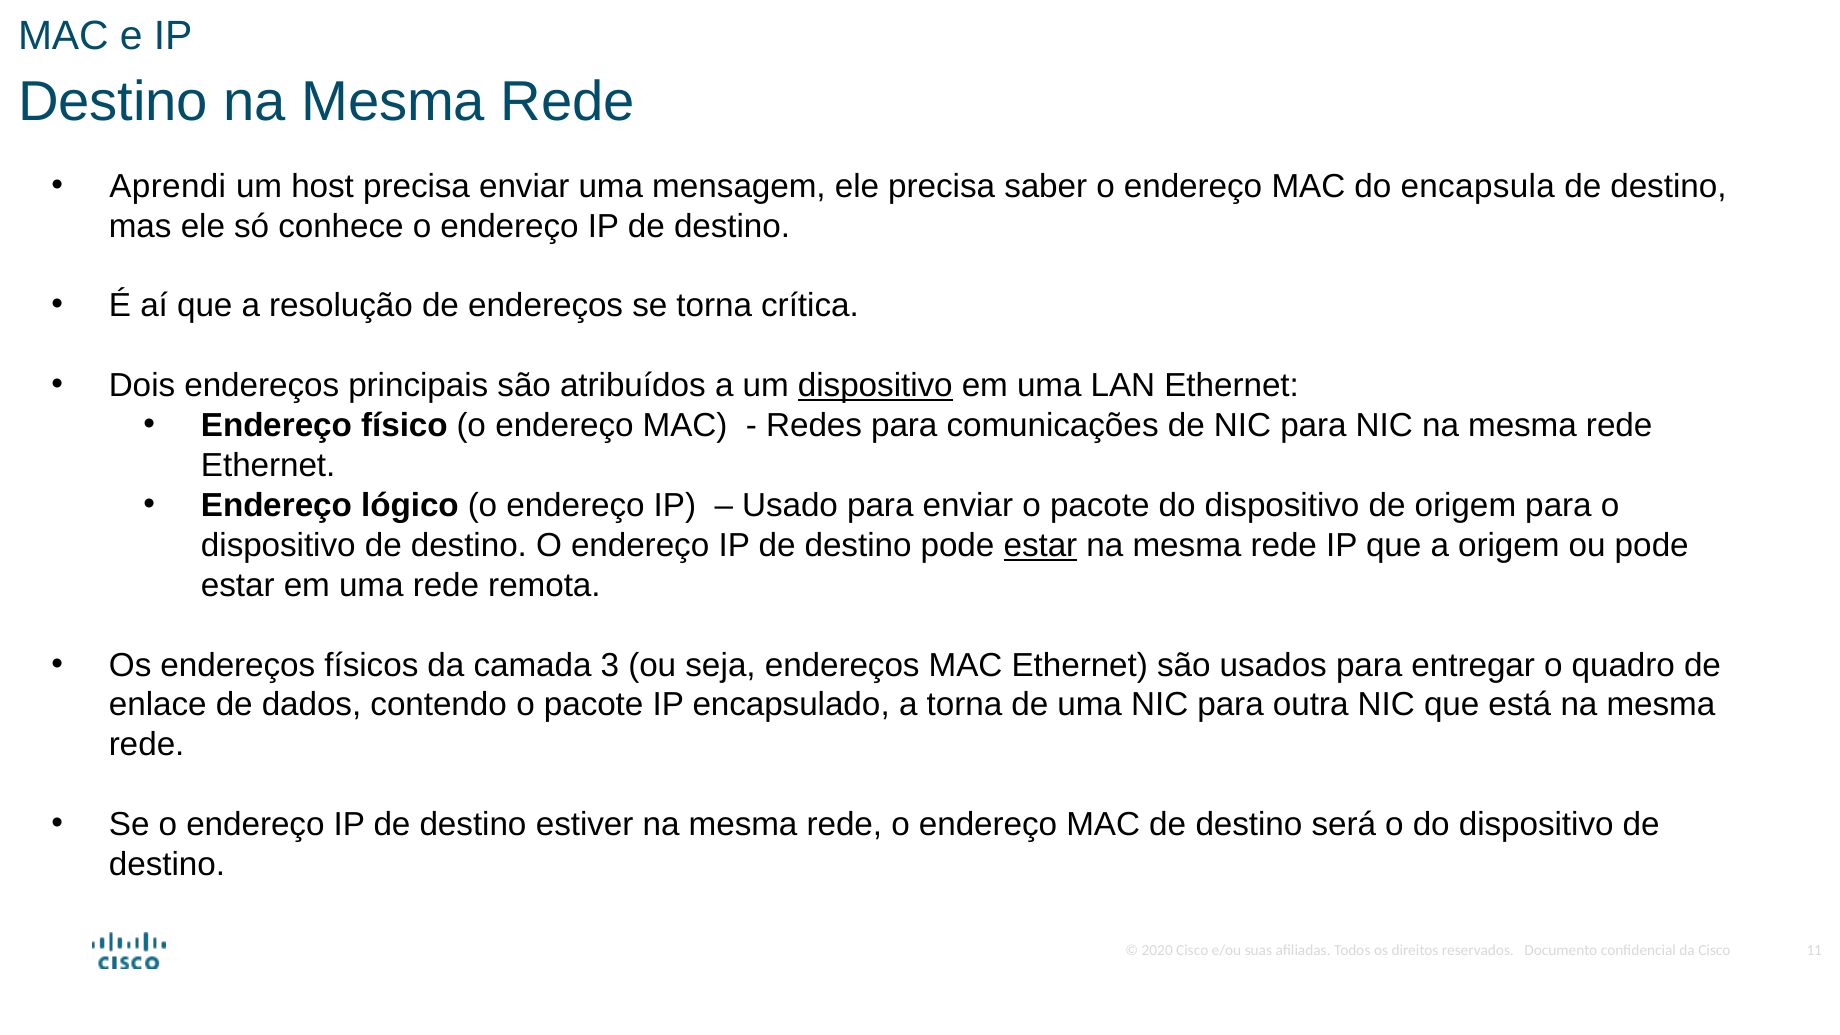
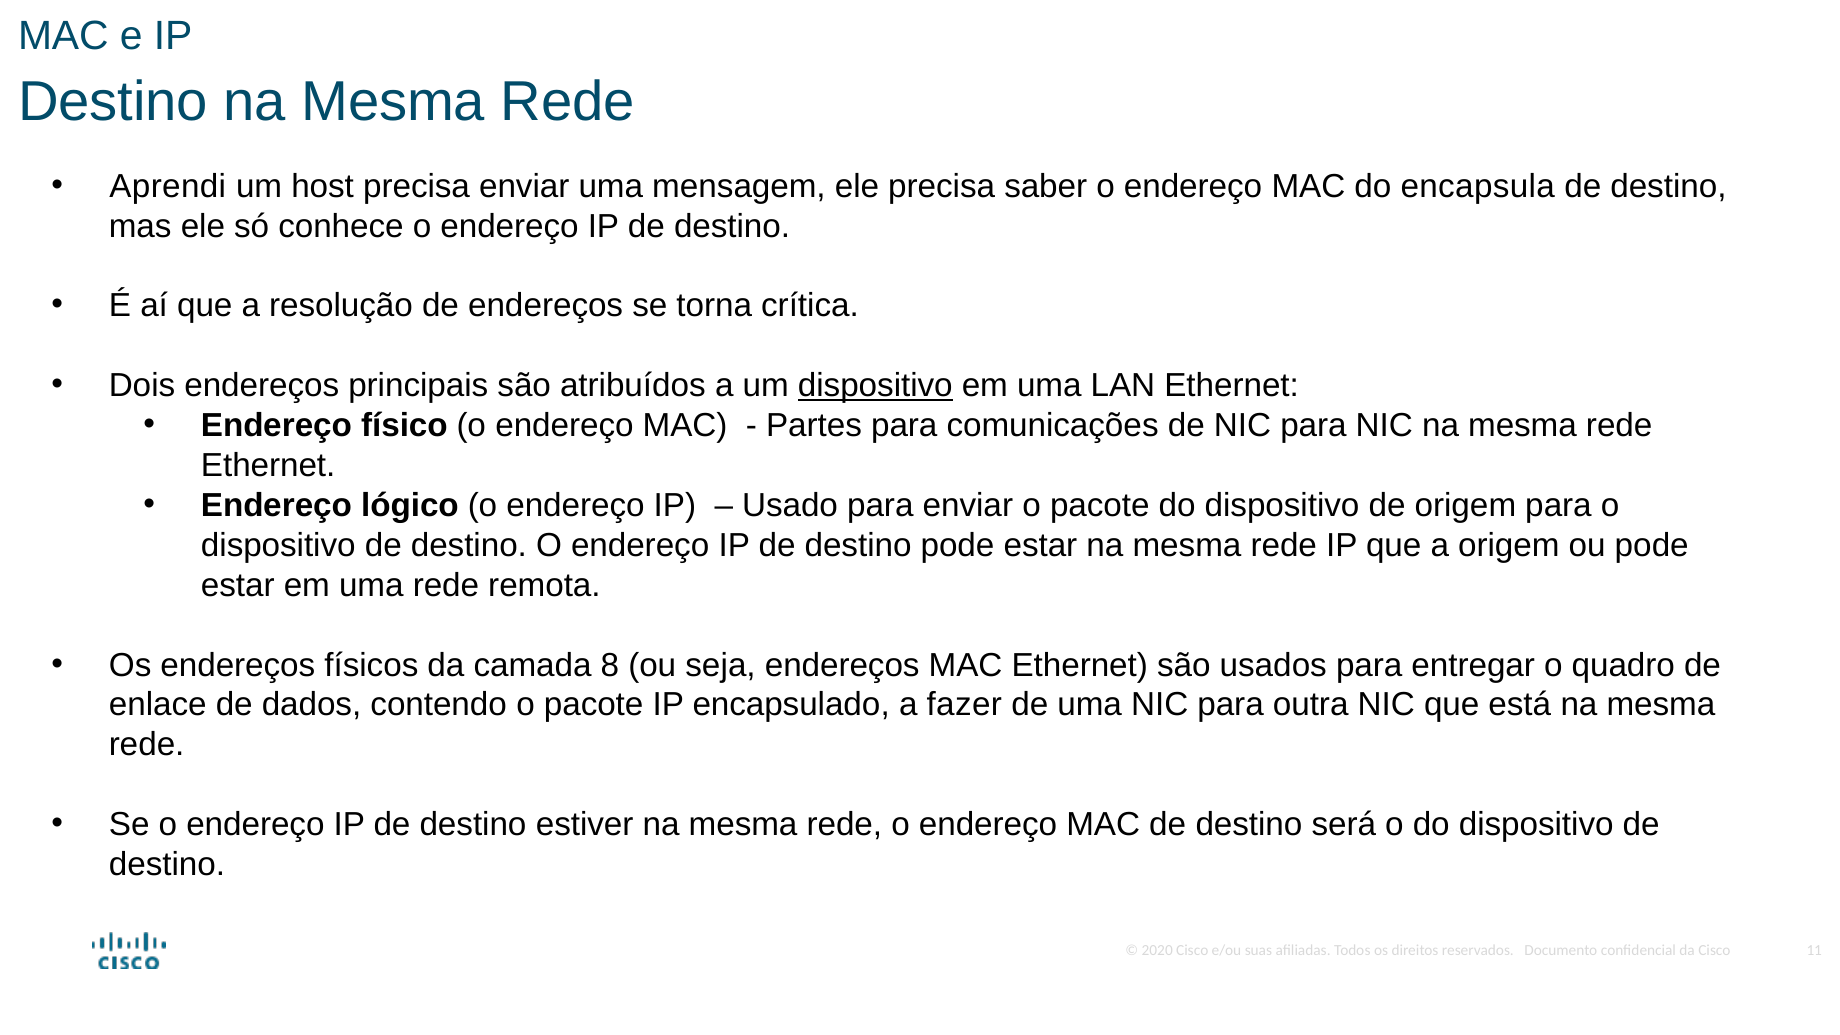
Redes: Redes -> Partes
estar at (1040, 545) underline: present -> none
3: 3 -> 8
a torna: torna -> fazer
